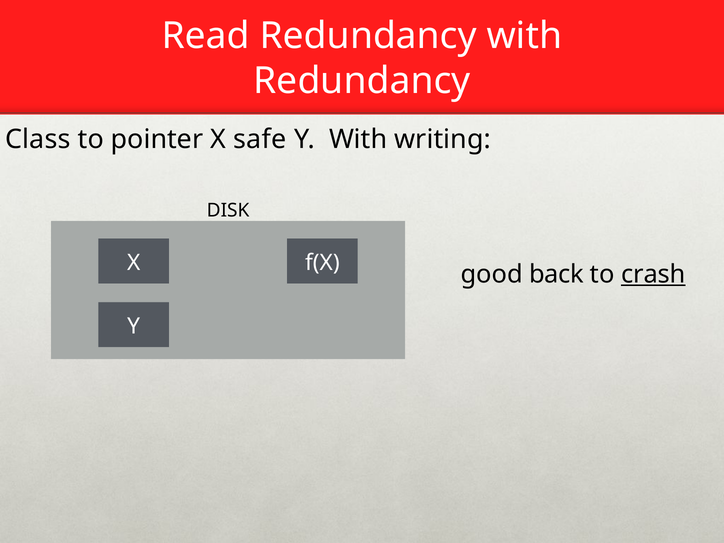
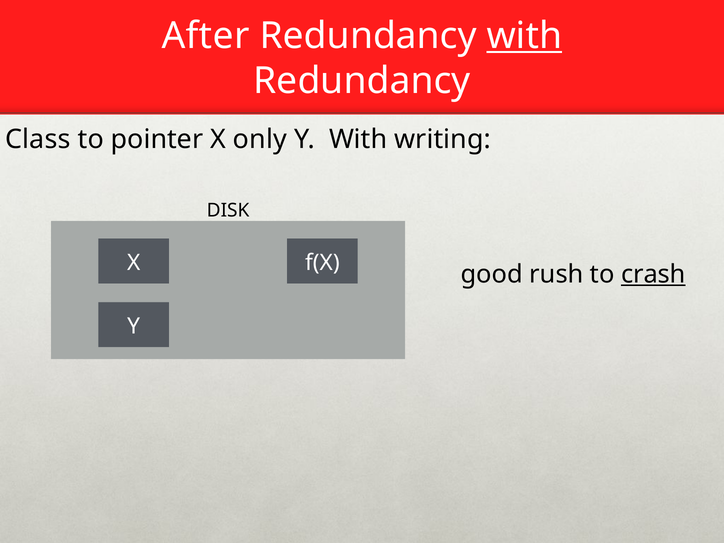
Read: Read -> After
with at (524, 36) underline: none -> present
safe: safe -> only
back: back -> rush
